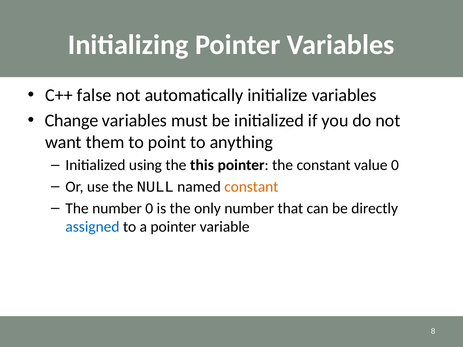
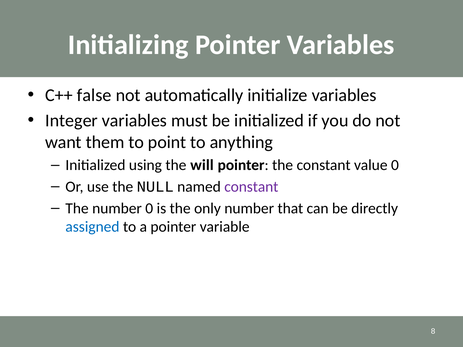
Change: Change -> Integer
this: this -> will
constant at (251, 187) colour: orange -> purple
